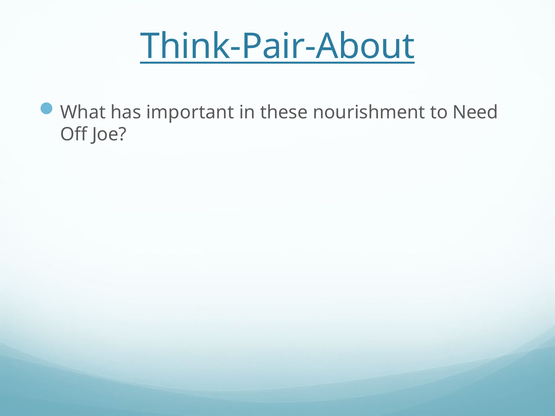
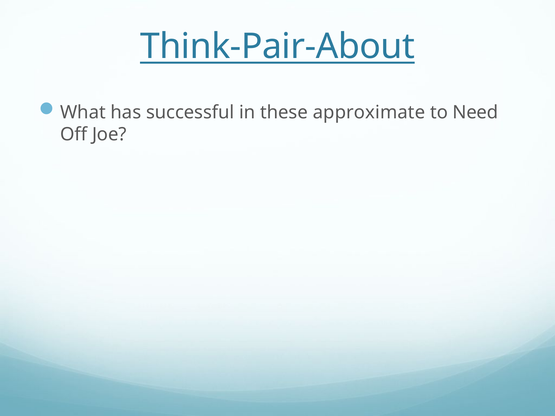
important: important -> successful
nourishment: nourishment -> approximate
